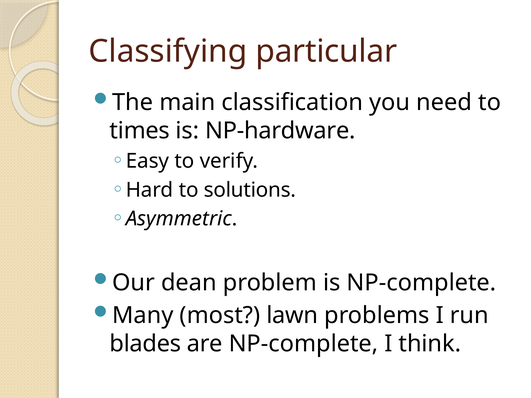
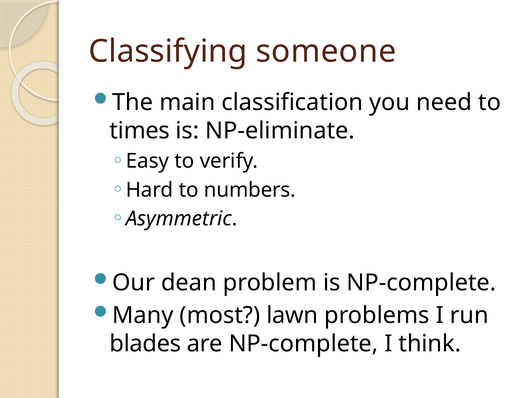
particular: particular -> someone
NP-hardware: NP-hardware -> NP-eliminate
solutions: solutions -> numbers
